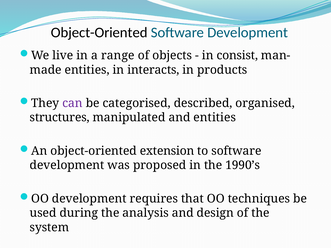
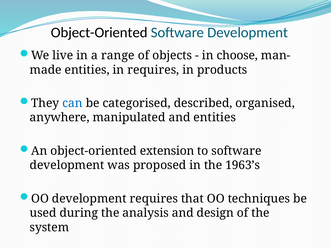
consist: consist -> choose
in interacts: interacts -> requires
can colour: purple -> blue
structures: structures -> anywhere
1990’s: 1990’s -> 1963’s
